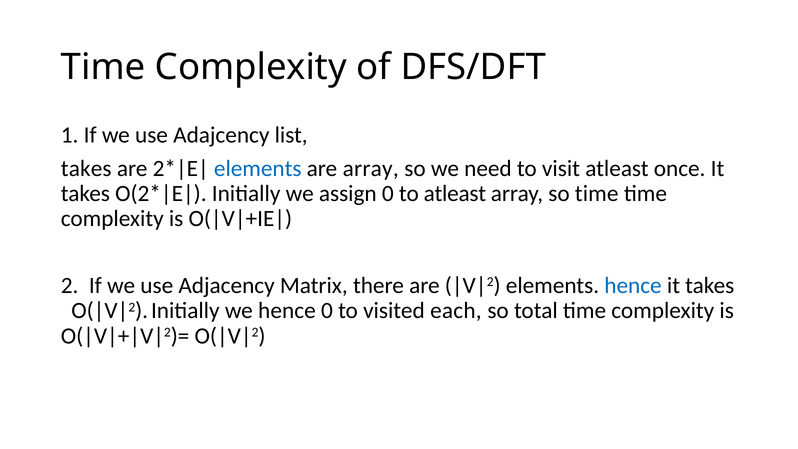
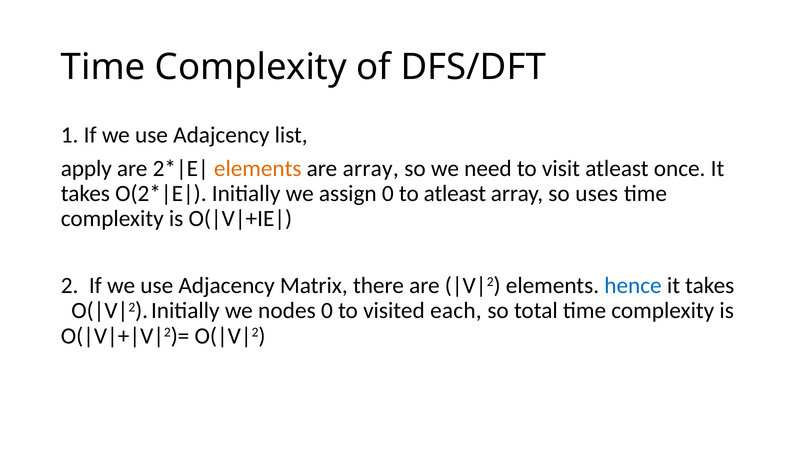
takes at (86, 168): takes -> apply
elements at (258, 168) colour: blue -> orange
so time: time -> uses
we hence: hence -> nodes
